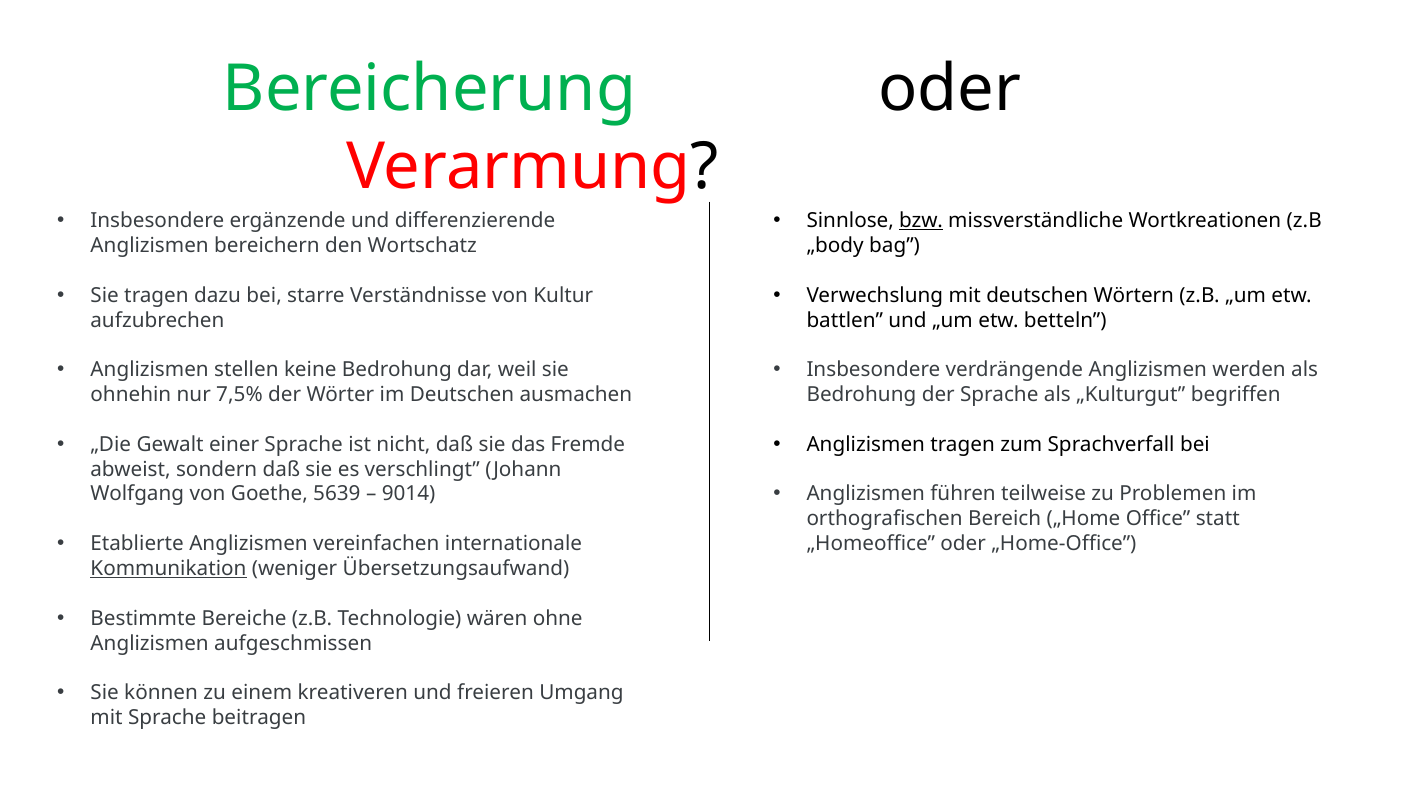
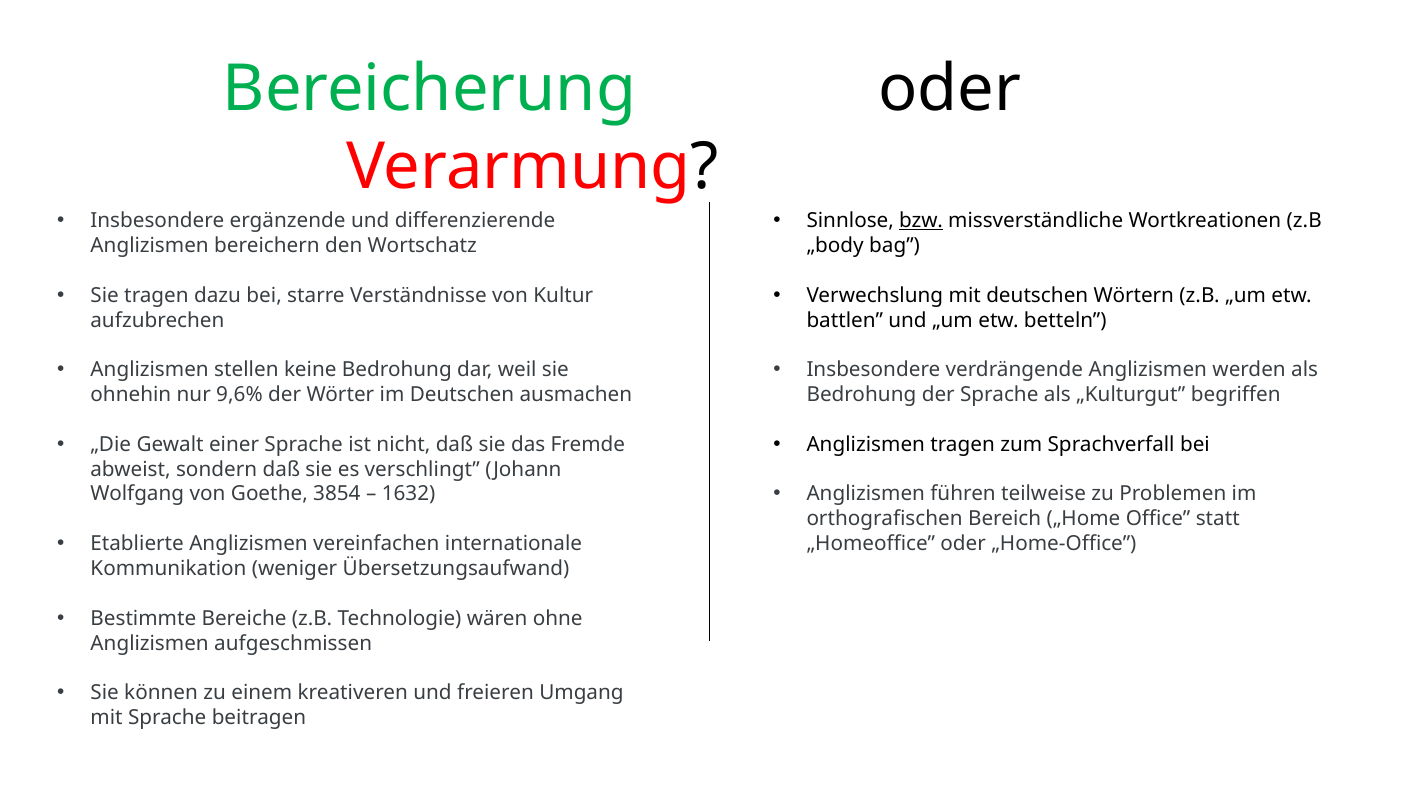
7,5%: 7,5% -> 9,6%
5639: 5639 -> 3854
9014: 9014 -> 1632
Kommunikation underline: present -> none
